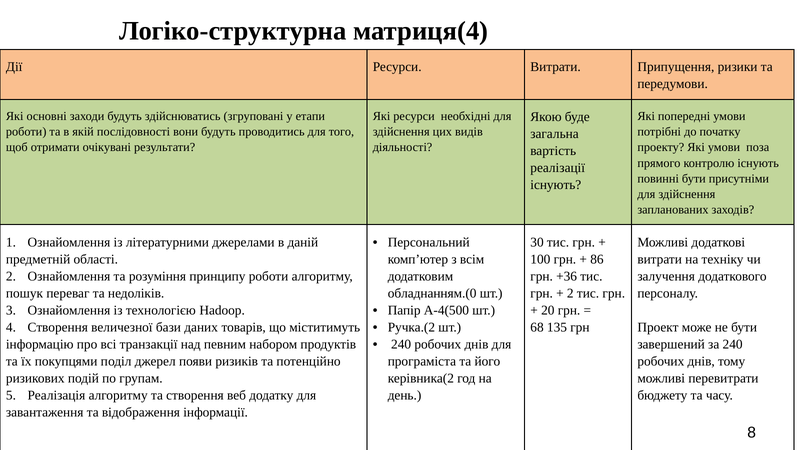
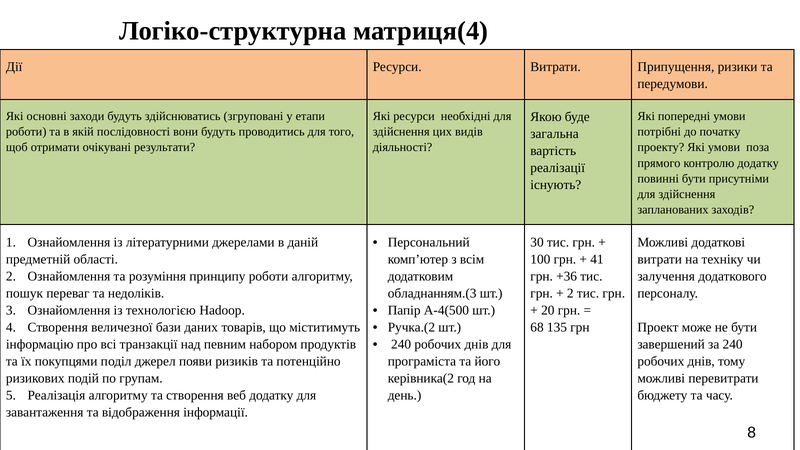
контролю існують: існують -> додатку
86: 86 -> 41
обладнанням.(0: обладнанням.(0 -> обладнанням.(3
